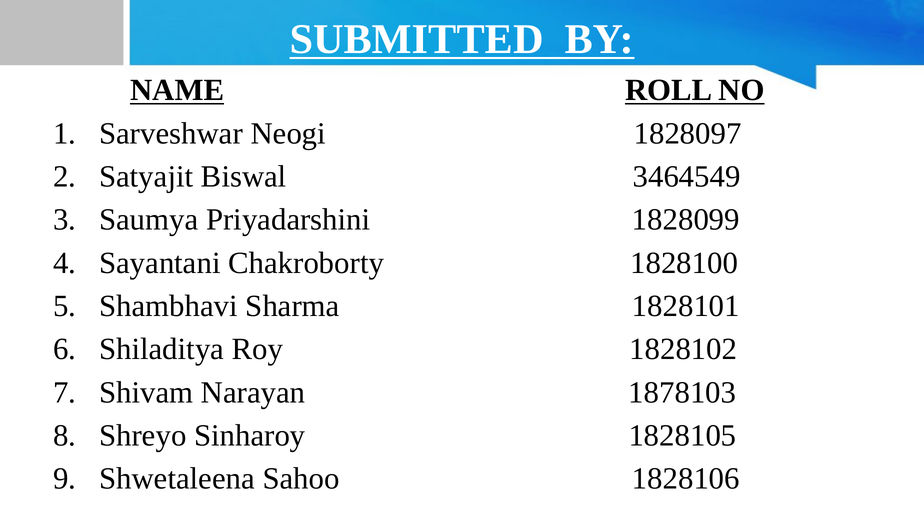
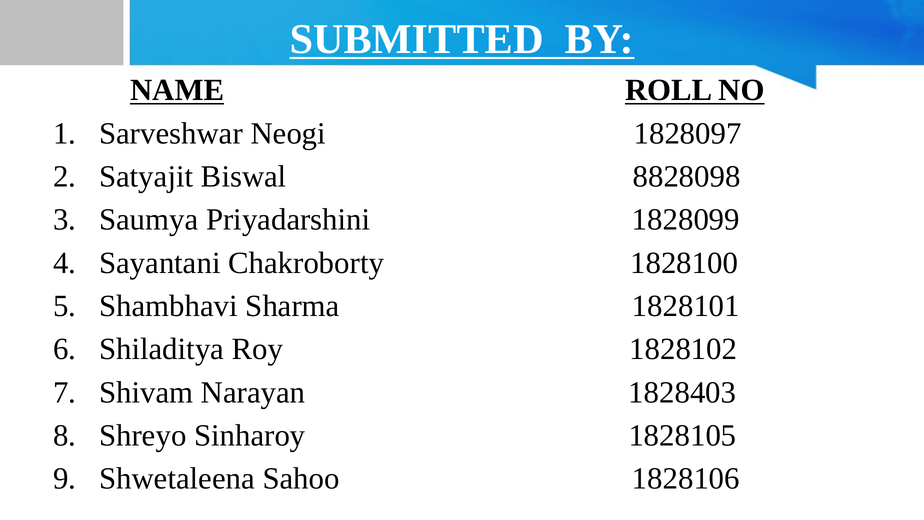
3464549: 3464549 -> 8828098
1878103: 1878103 -> 1828403
